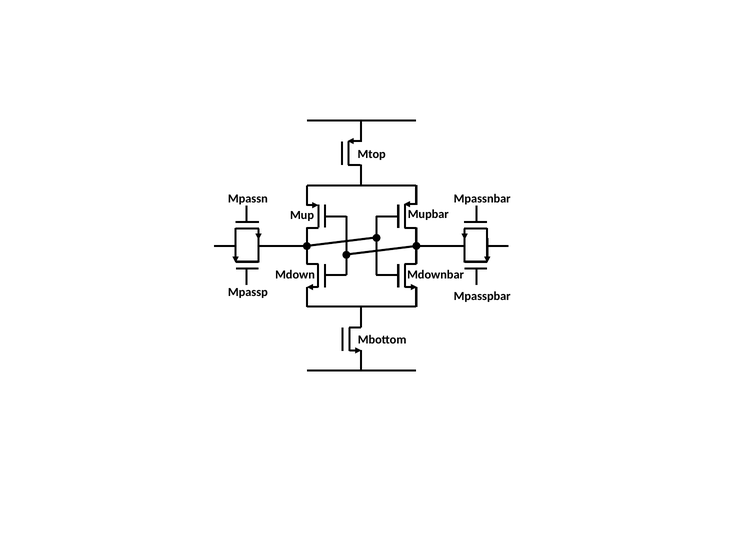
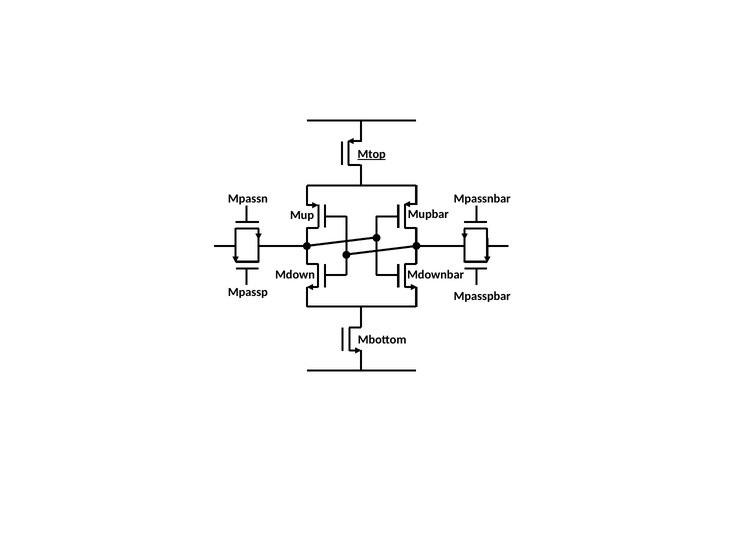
Mtop underline: none -> present
